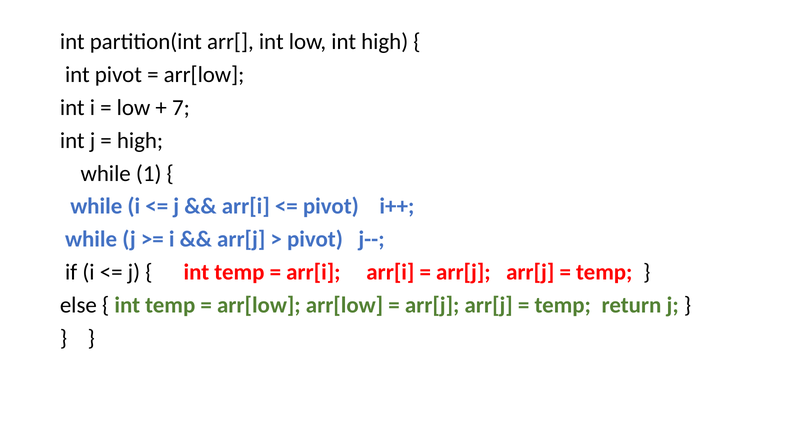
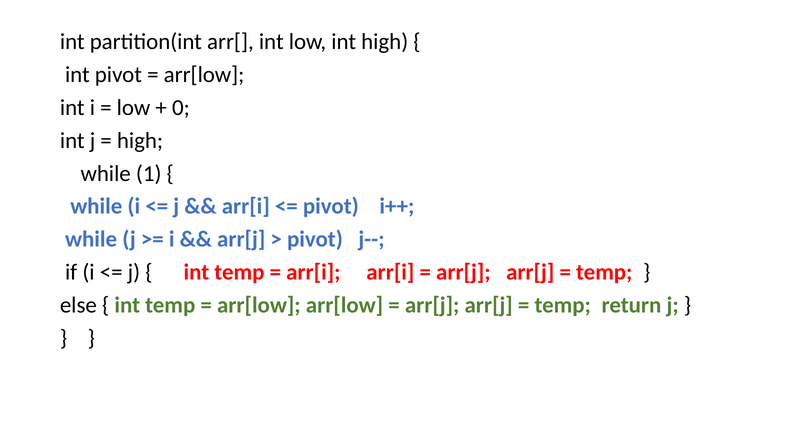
7: 7 -> 0
